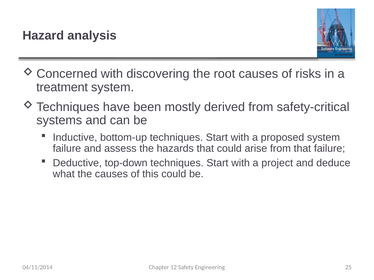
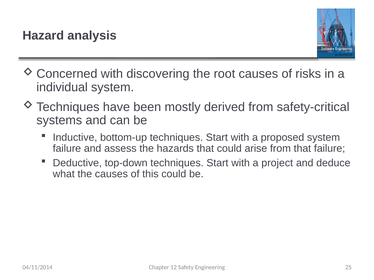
treatment: treatment -> individual
